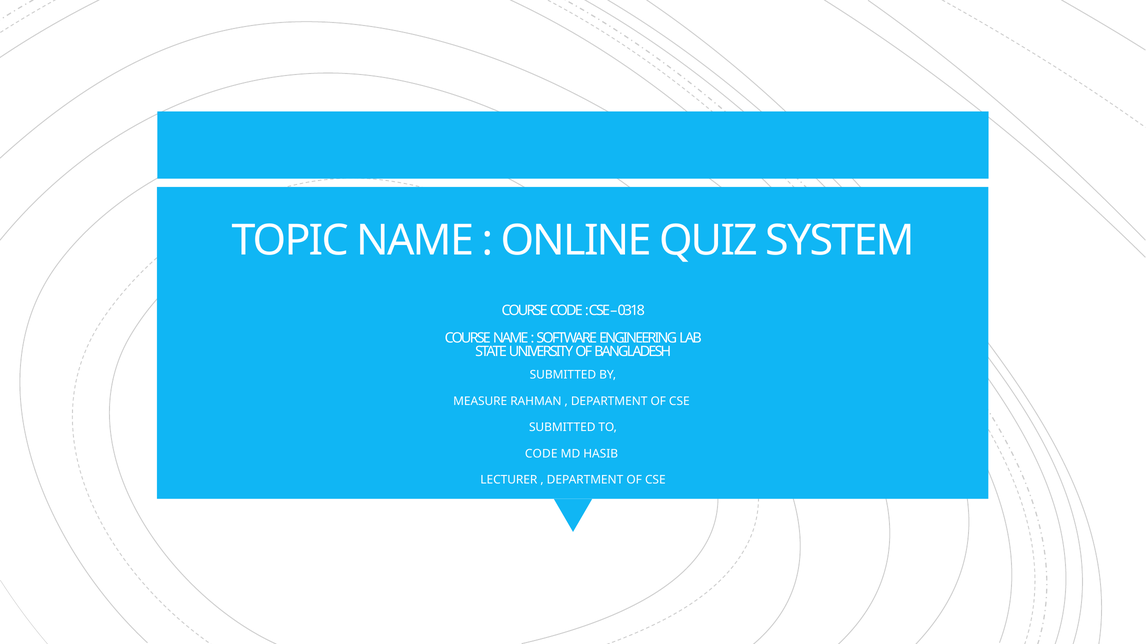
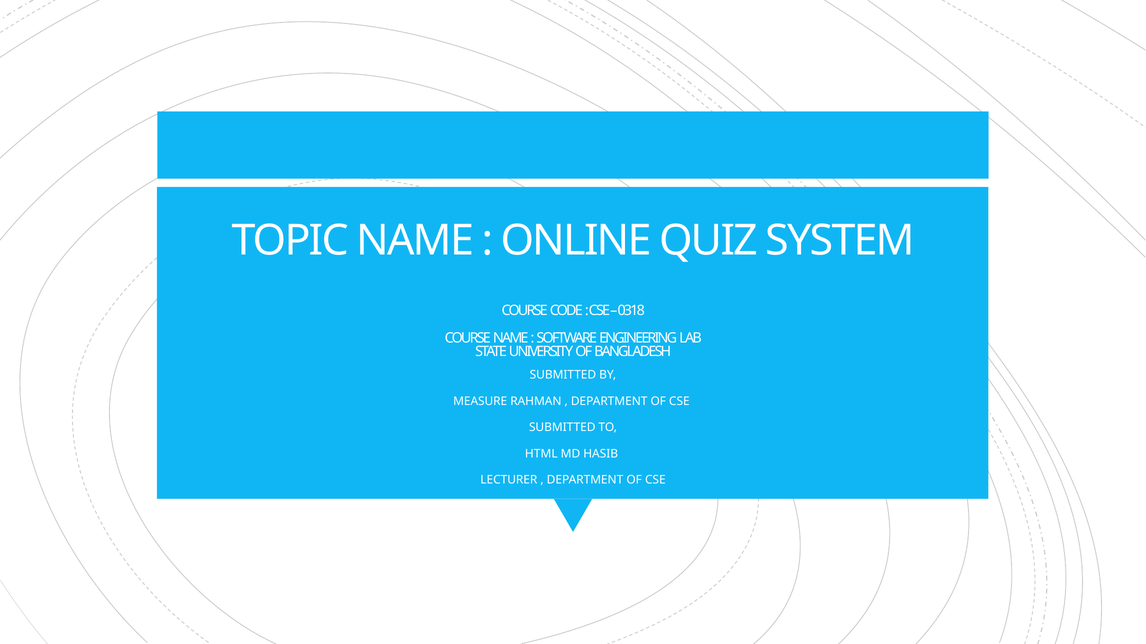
CODE at (541, 454): CODE -> HTML
